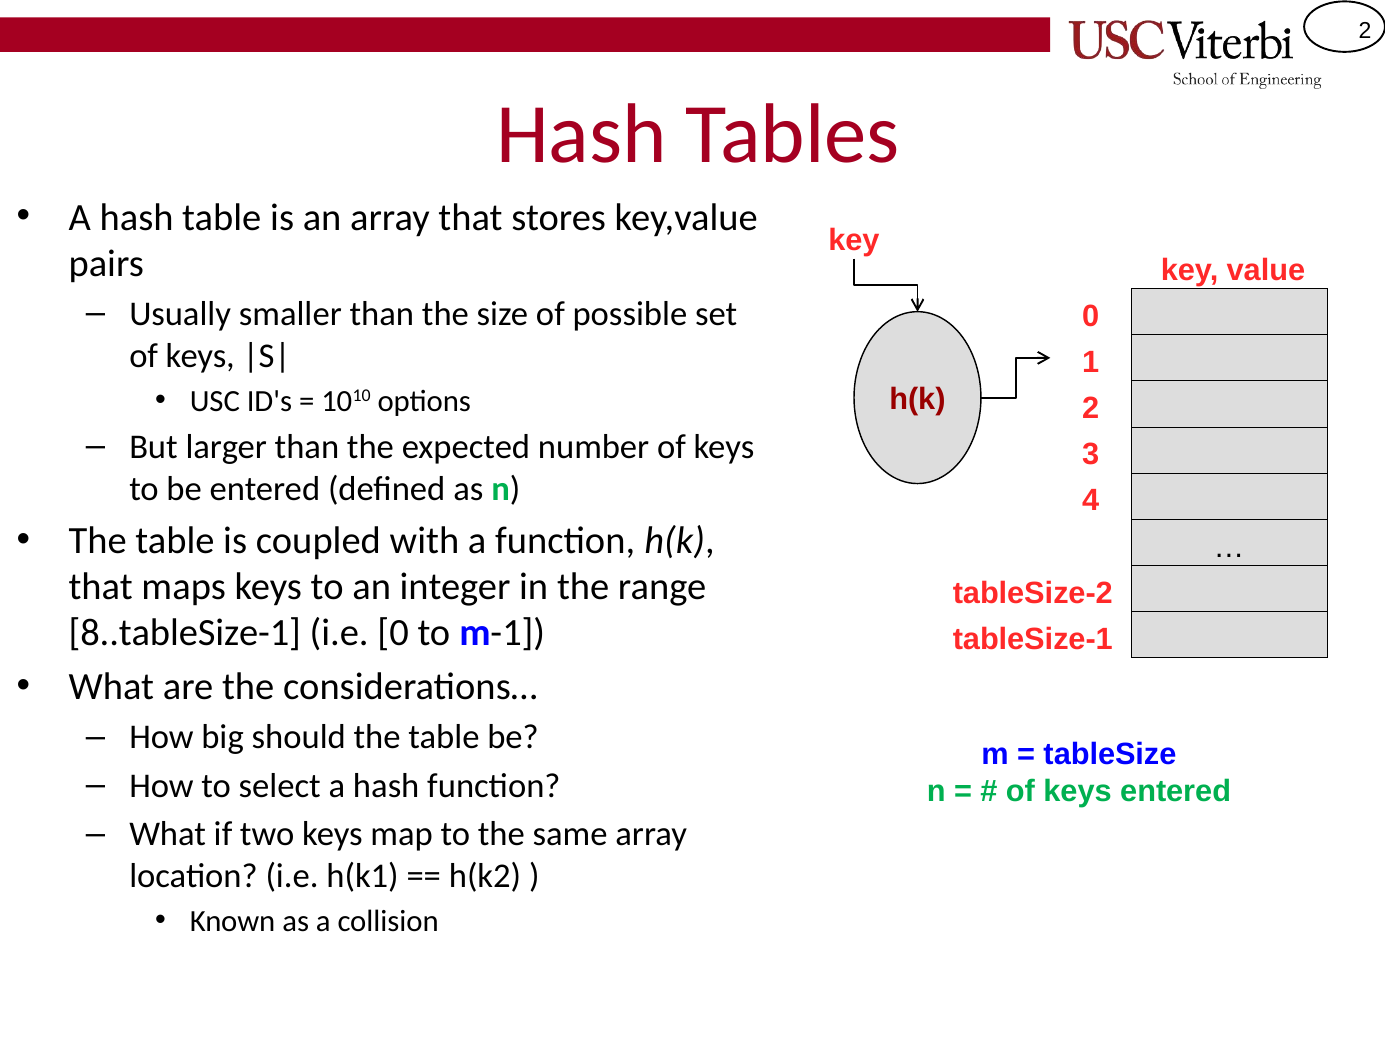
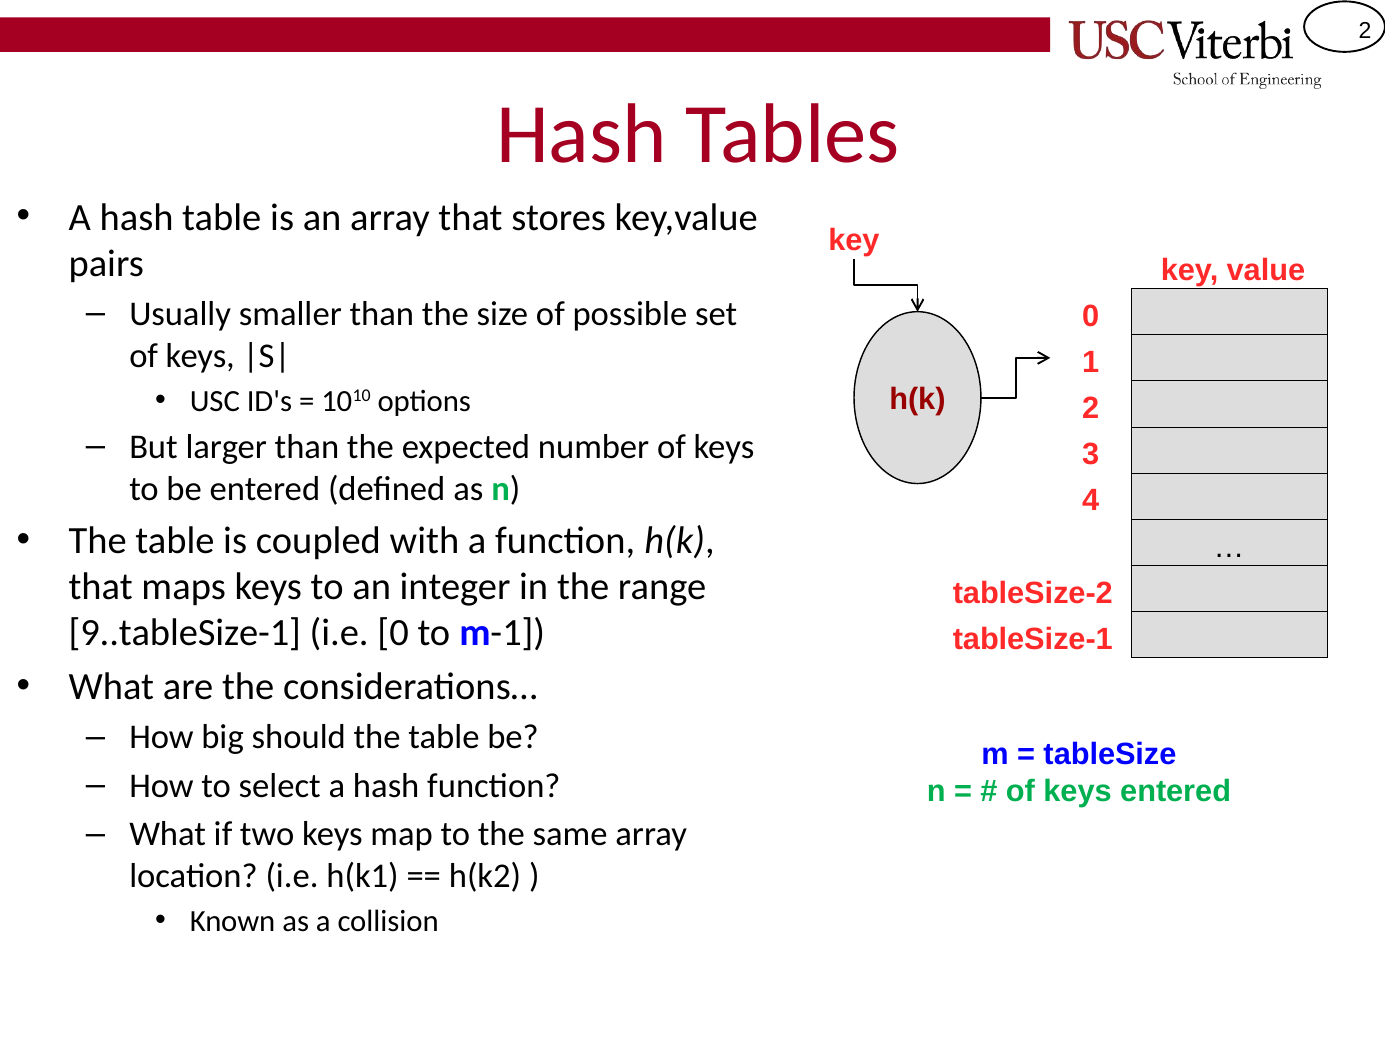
8..tableSize-1: 8..tableSize-1 -> 9..tableSize-1
